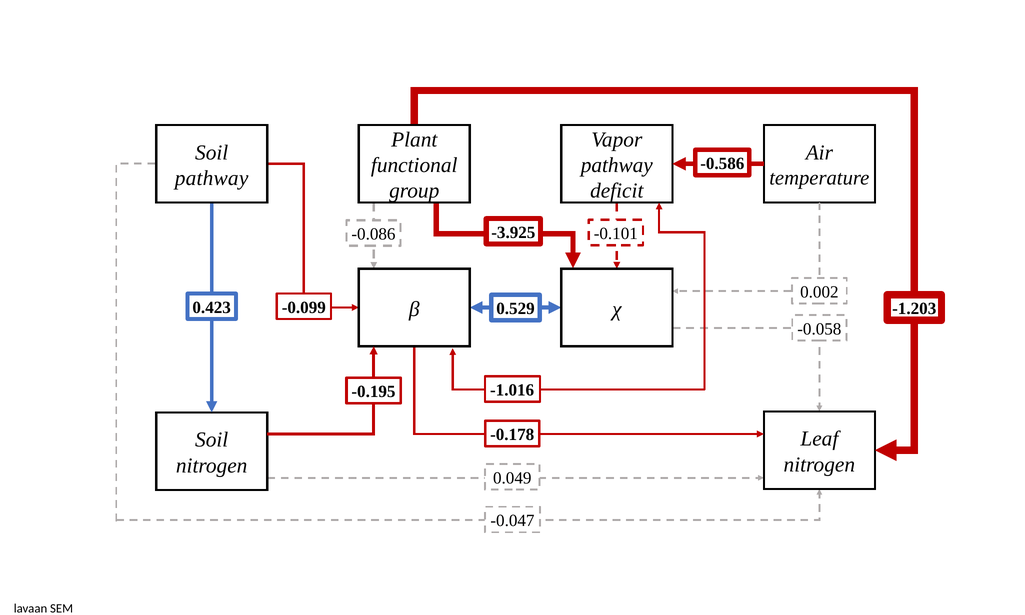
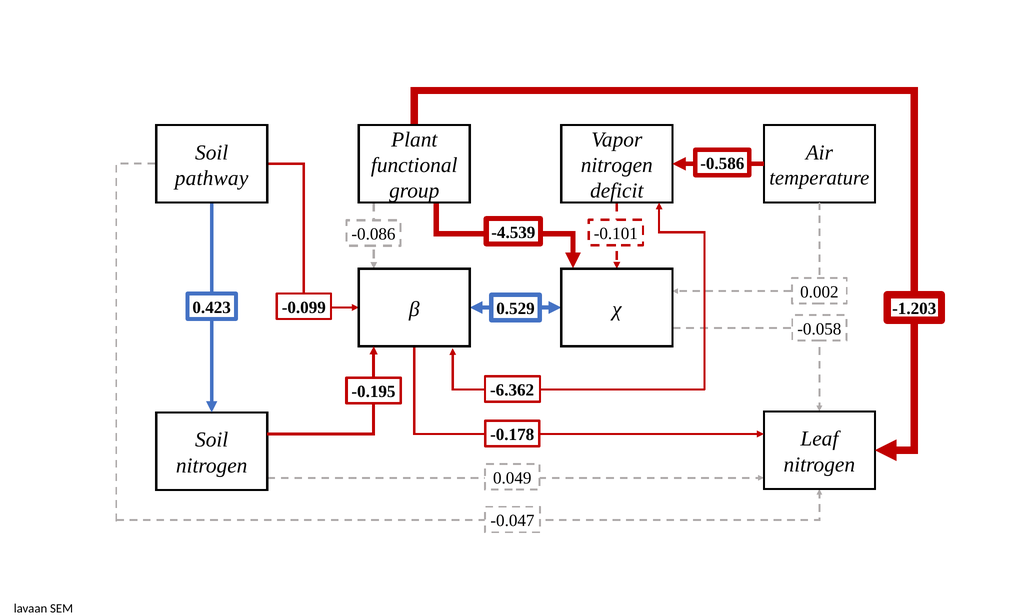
pathway at (617, 165): pathway -> nitrogen
-3.925: -3.925 -> -4.539
-1.016: -1.016 -> -6.362
